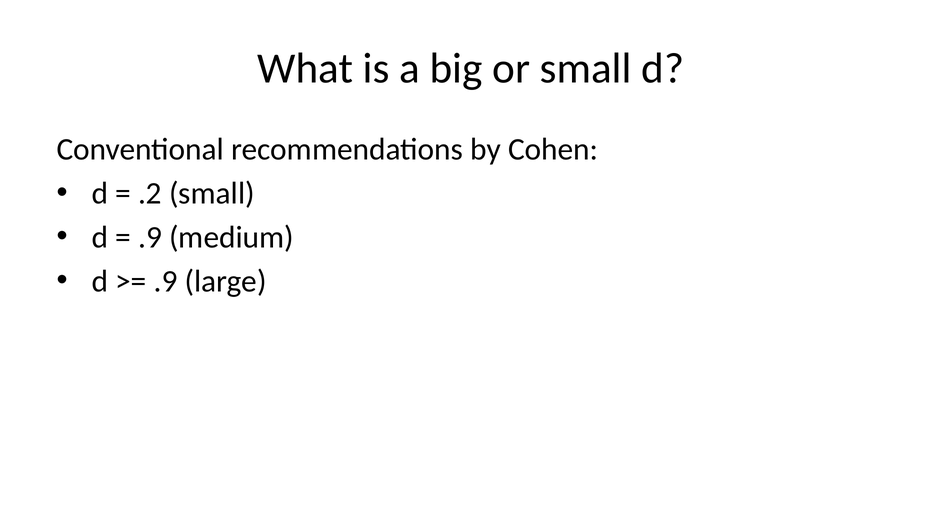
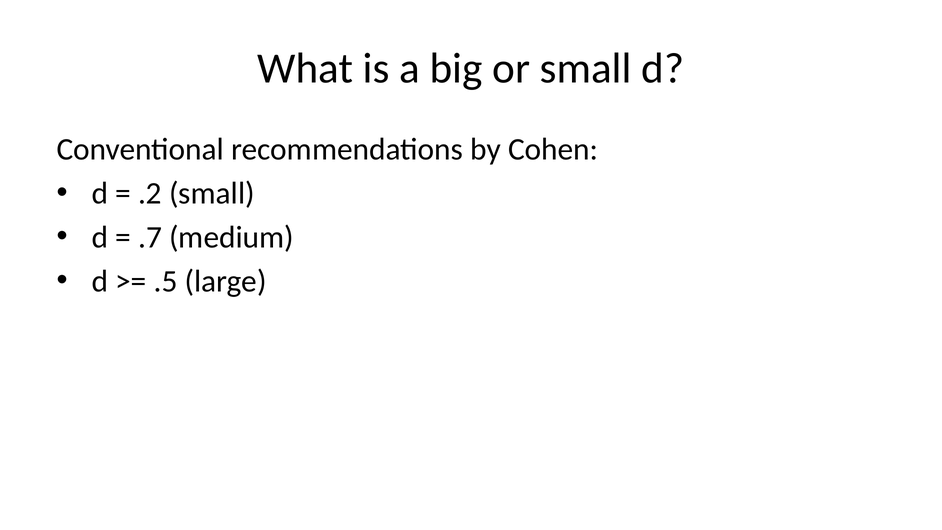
.9 at (150, 237): .9 -> .7
.9 at (166, 281): .9 -> .5
